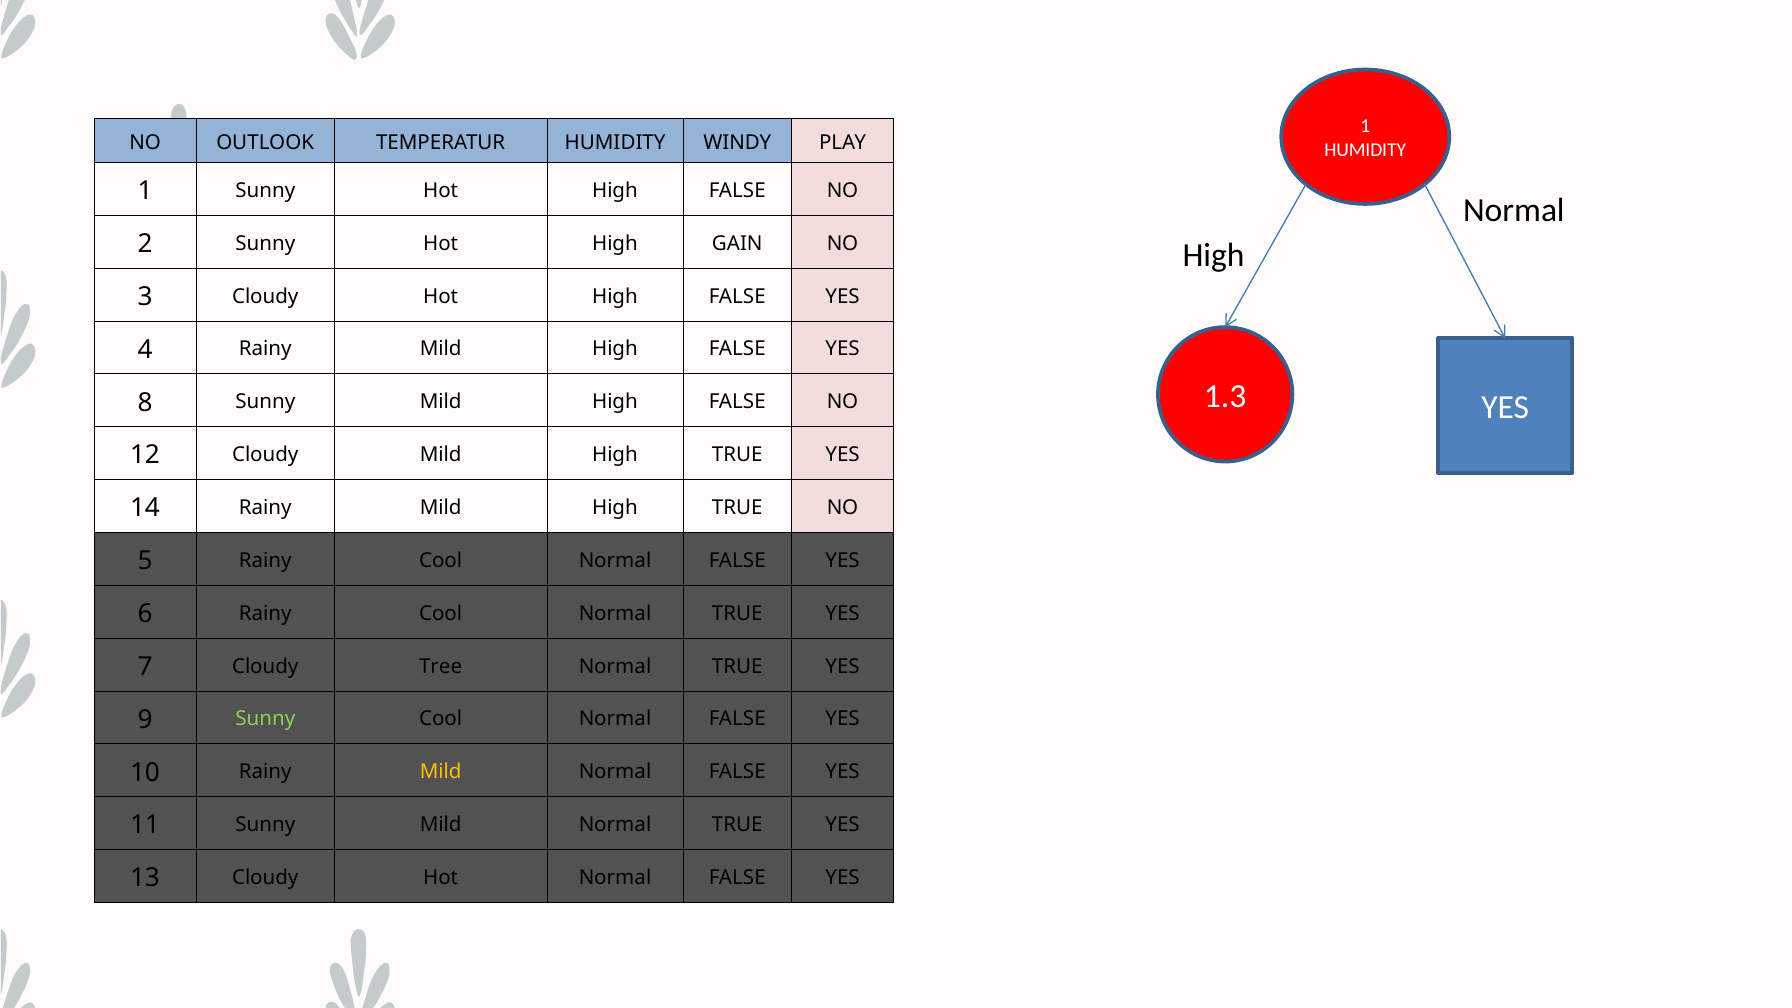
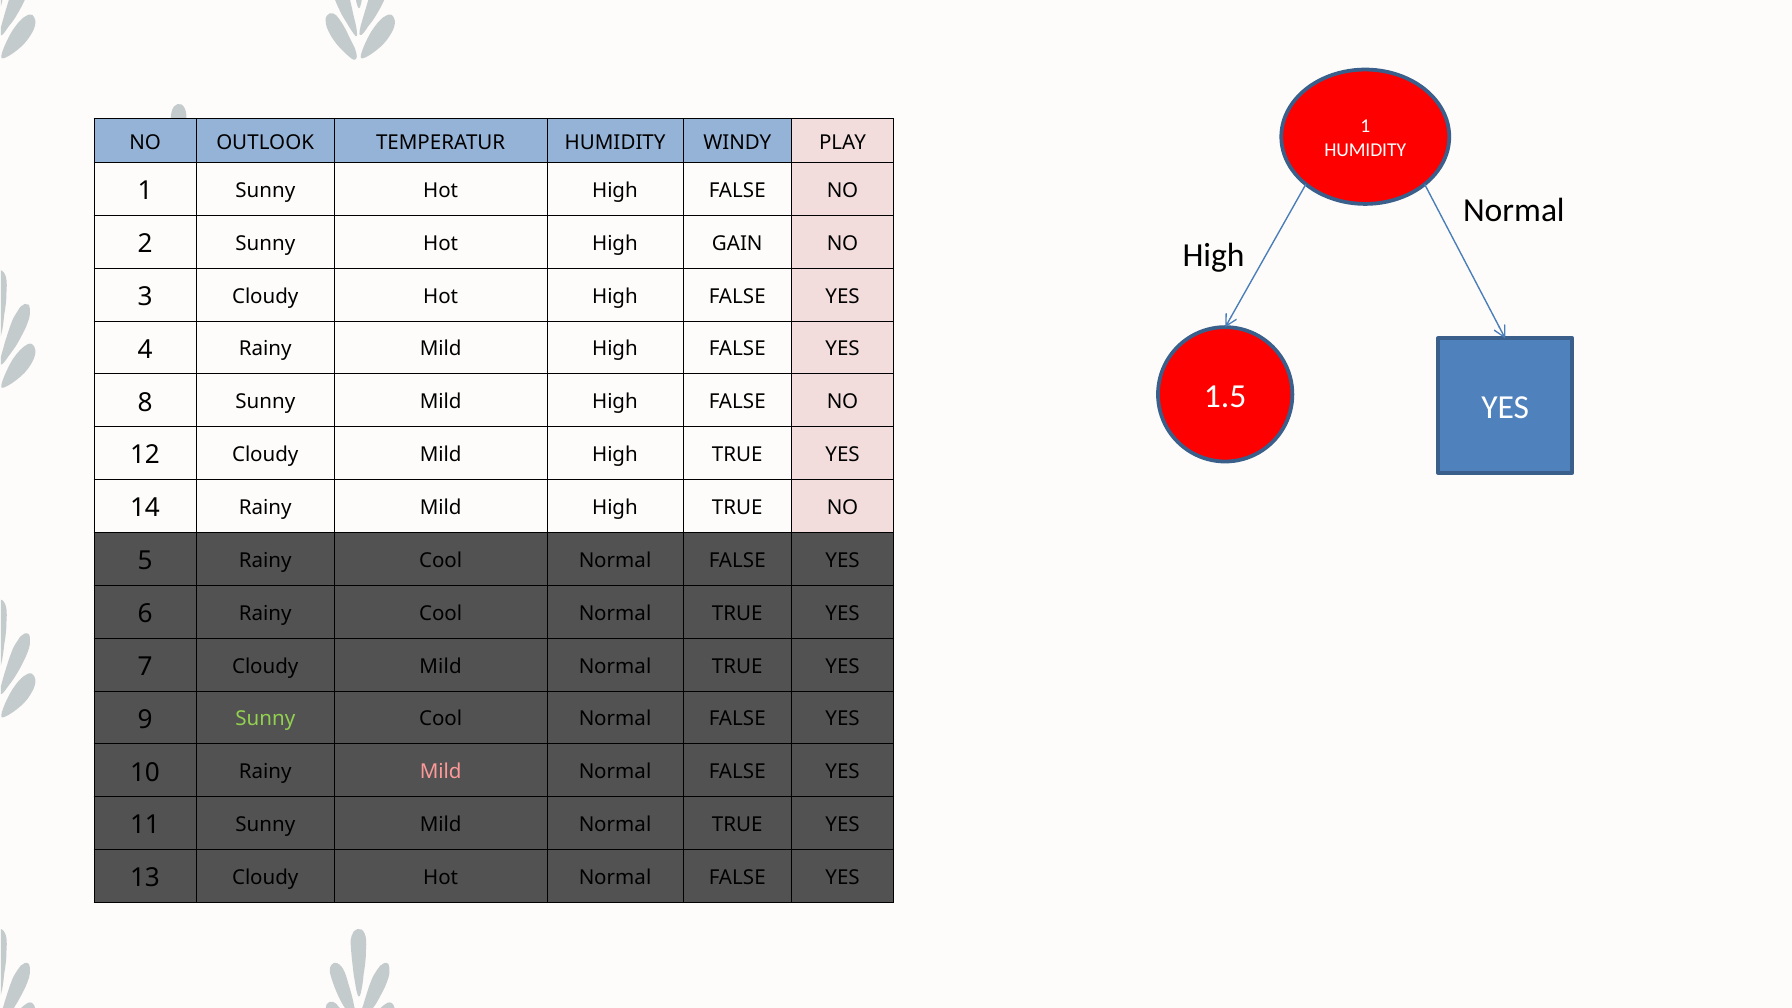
1.3: 1.3 -> 1.5
7 Cloudy Tree: Tree -> Mild
Mild at (441, 772) colour: yellow -> pink
